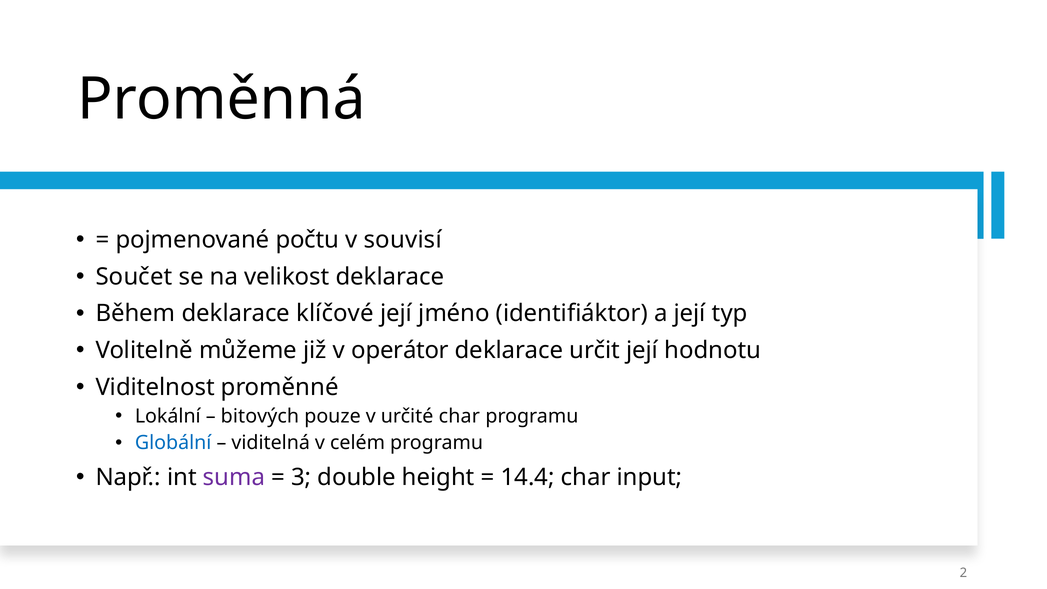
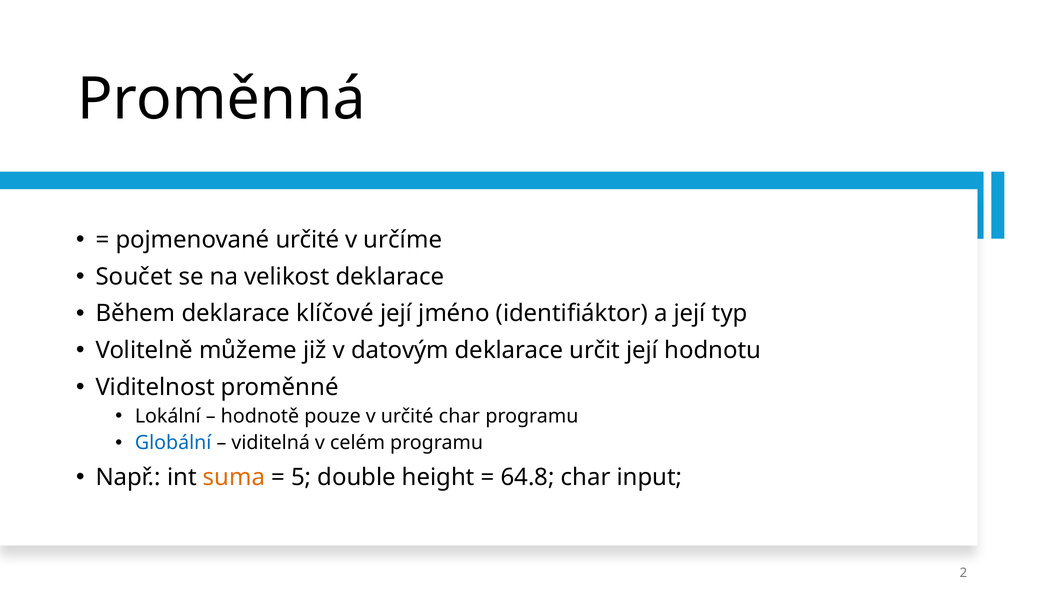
pojmenované počtu: počtu -> určité
souvisí: souvisí -> určíme
operátor: operátor -> datovým
bitových: bitových -> hodnotě
suma colour: purple -> orange
3: 3 -> 5
14.4: 14.4 -> 64.8
